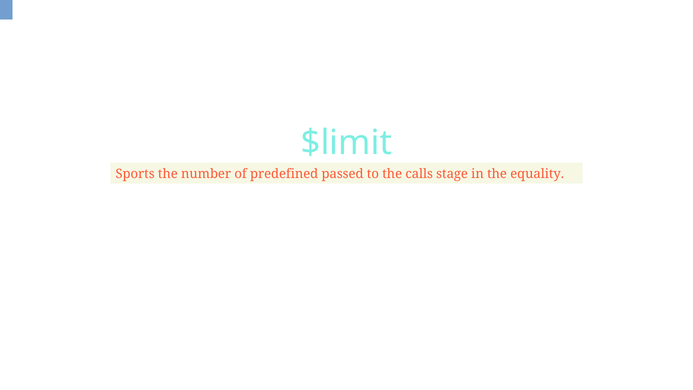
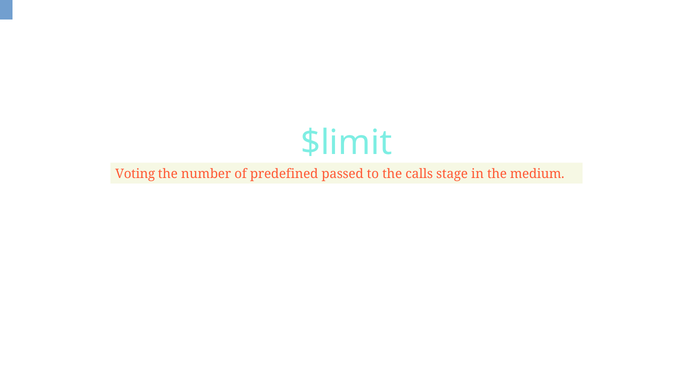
Sports: Sports -> Voting
equality: equality -> medium
